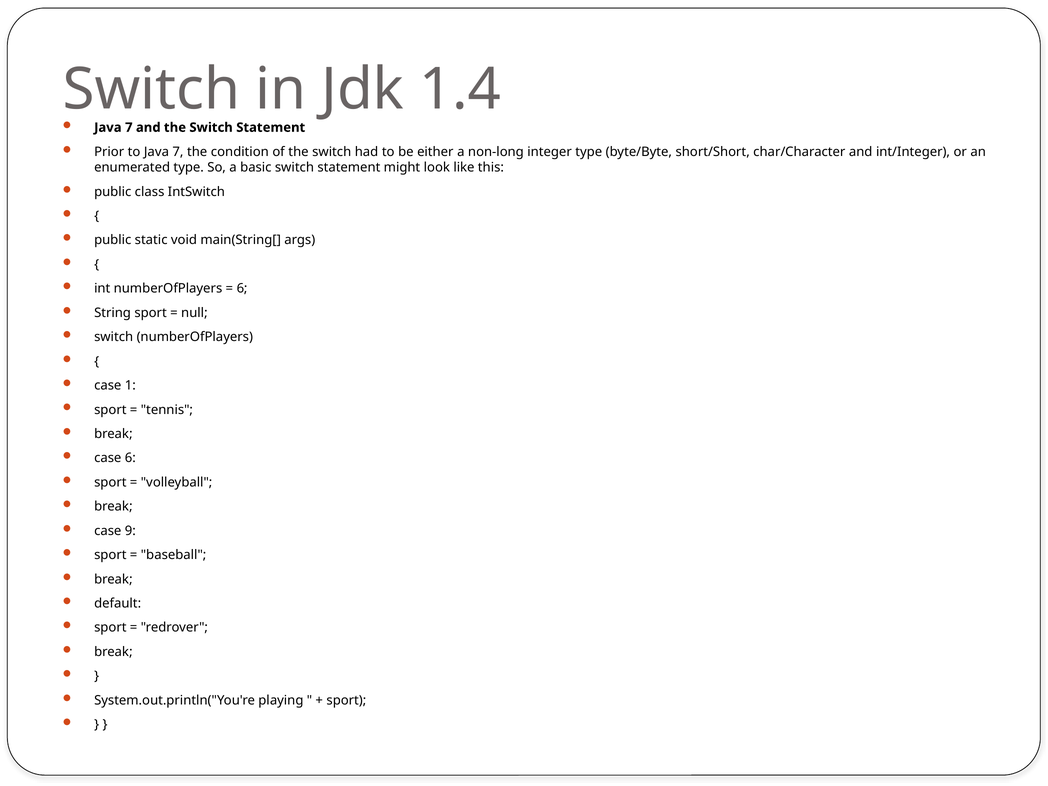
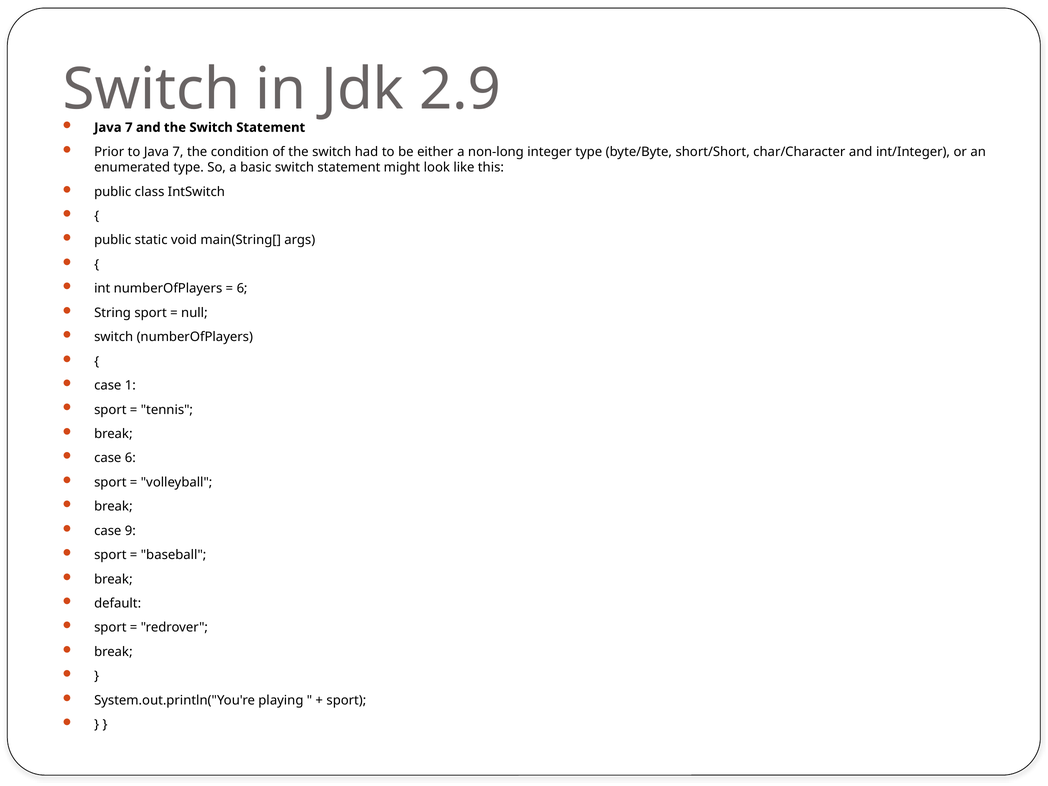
1.4: 1.4 -> 2.9
